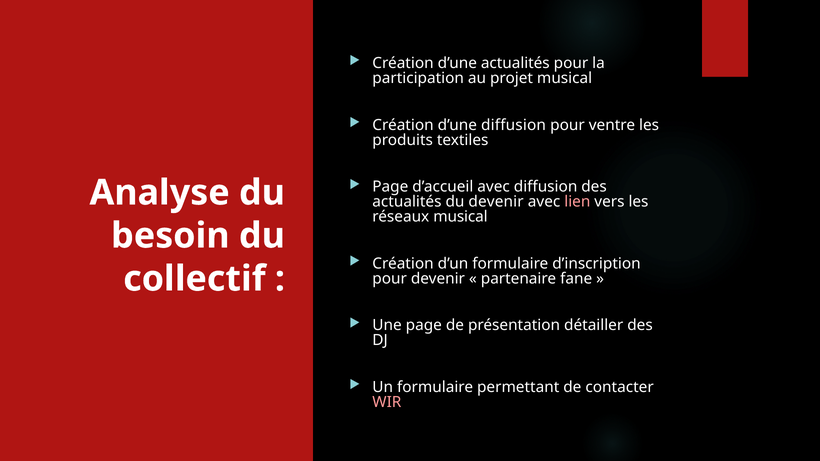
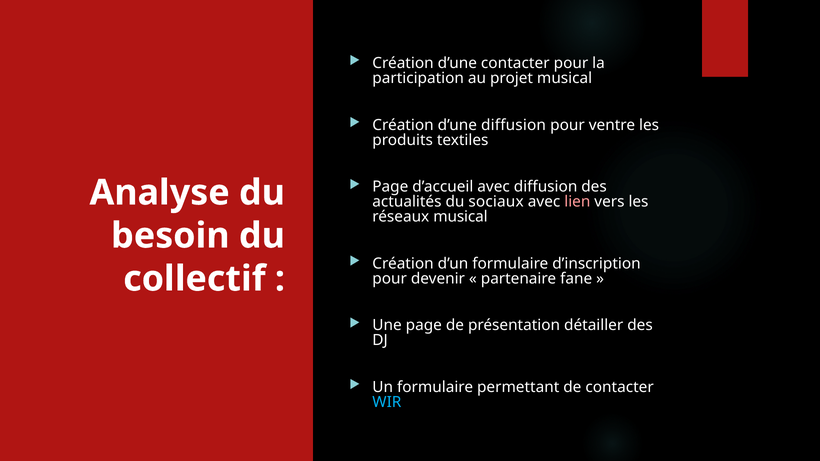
d’une actualités: actualités -> contacter
du devenir: devenir -> sociaux
WIR colour: pink -> light blue
